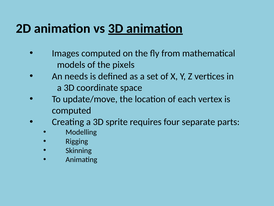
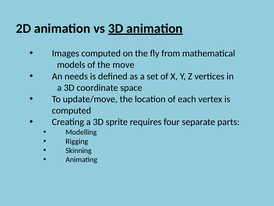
pixels: pixels -> move
